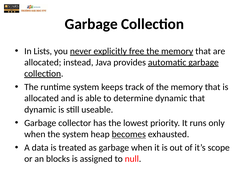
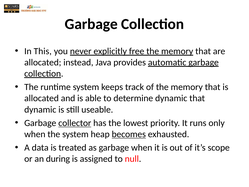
Lists: Lists -> This
collector underline: none -> present
blocks: blocks -> during
